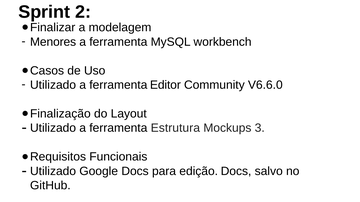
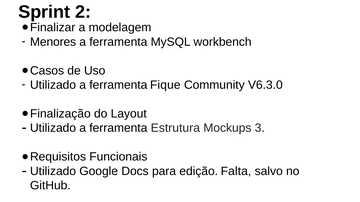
Editor: Editor -> Fique
V6.6.0: V6.6.0 -> V6.3.0
edição Docs: Docs -> Falta
